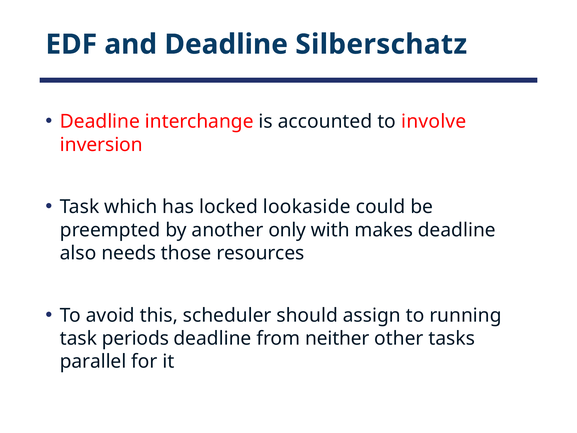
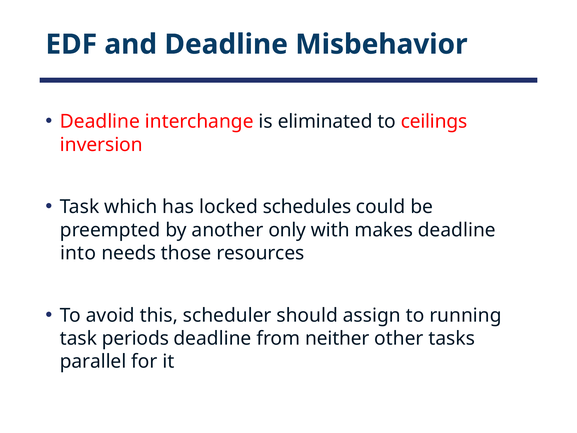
Silberschatz: Silberschatz -> Misbehavior
accounted: accounted -> eliminated
involve: involve -> ceilings
lookaside: lookaside -> schedules
also: also -> into
